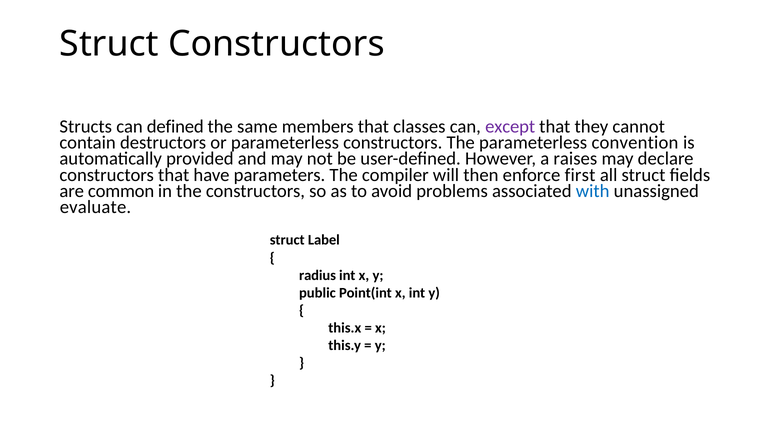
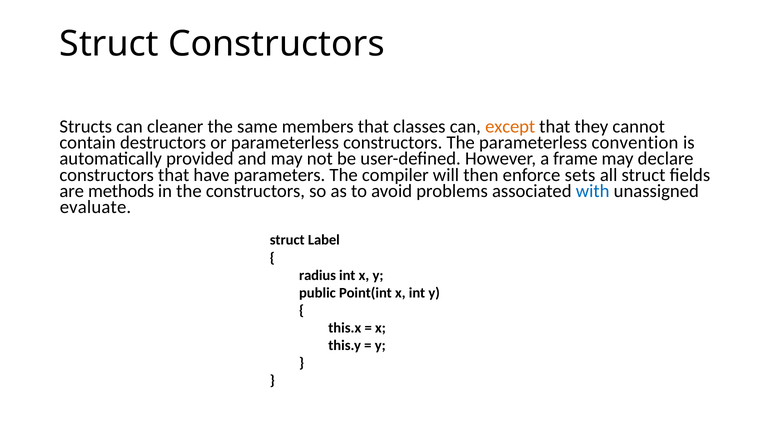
defined: defined -> cleaner
except colour: purple -> orange
raises: raises -> frame
first: first -> sets
common: common -> methods
